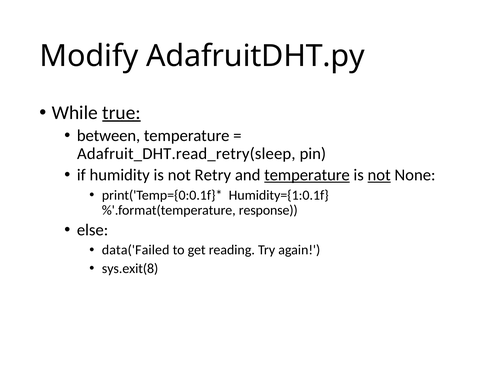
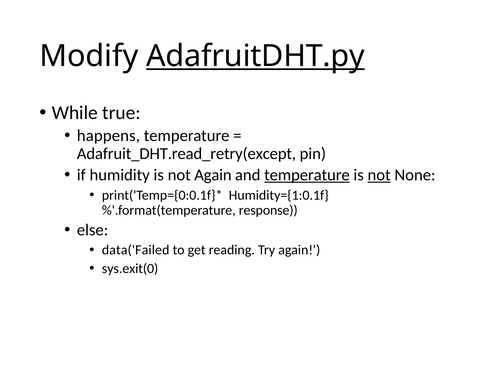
AdafruitDHT.py underline: none -> present
true underline: present -> none
between: between -> happens
Adafruit_DHT.read_retry(sleep: Adafruit_DHT.read_retry(sleep -> Adafruit_DHT.read_retry(except
not Retry: Retry -> Again
sys.exit(8: sys.exit(8 -> sys.exit(0
